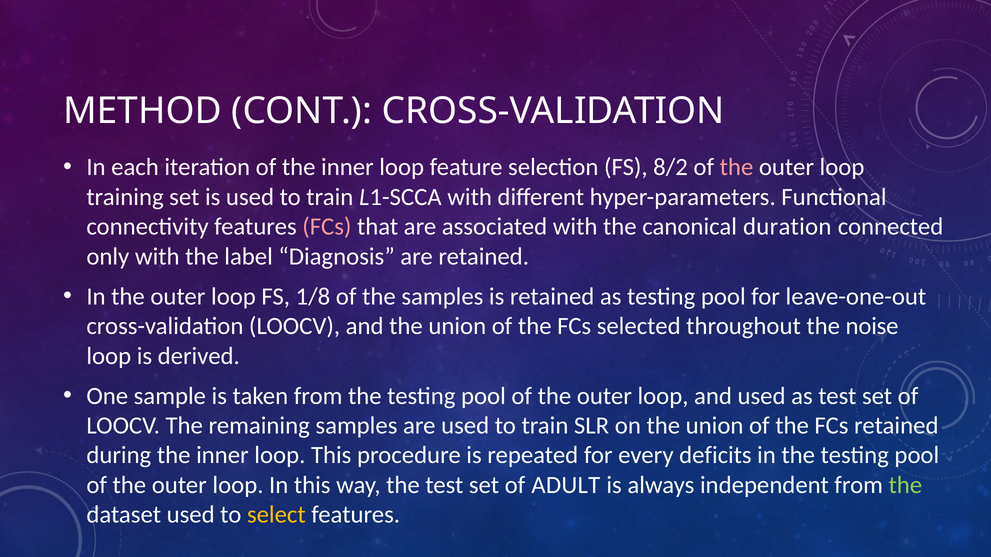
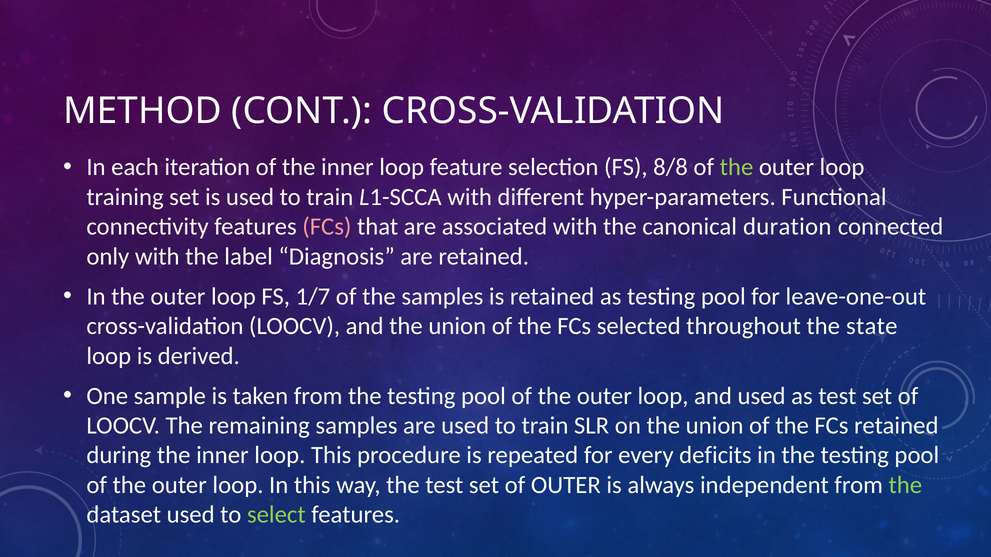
8/2: 8/2 -> 8/8
the at (737, 167) colour: pink -> light green
1/8: 1/8 -> 1/7
noise: noise -> state
of ADULT: ADULT -> OUTER
select colour: yellow -> light green
